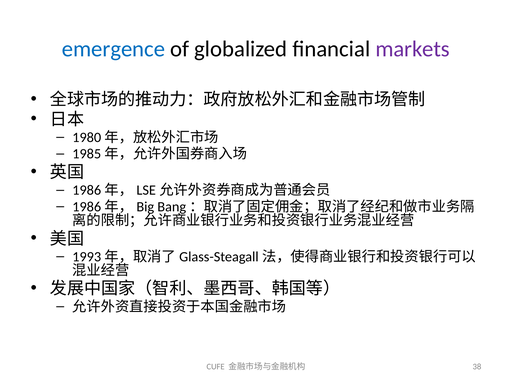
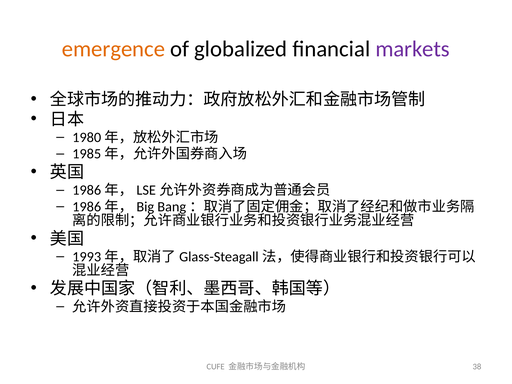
emergence colour: blue -> orange
